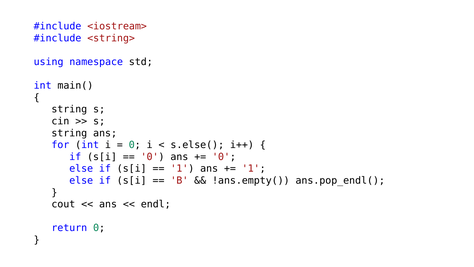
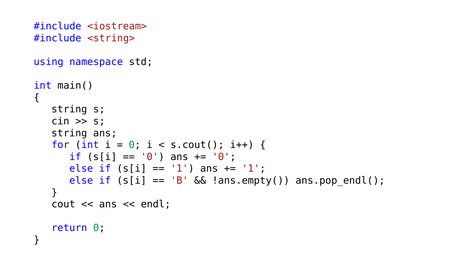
s.else(: s.else( -> s.cout(
